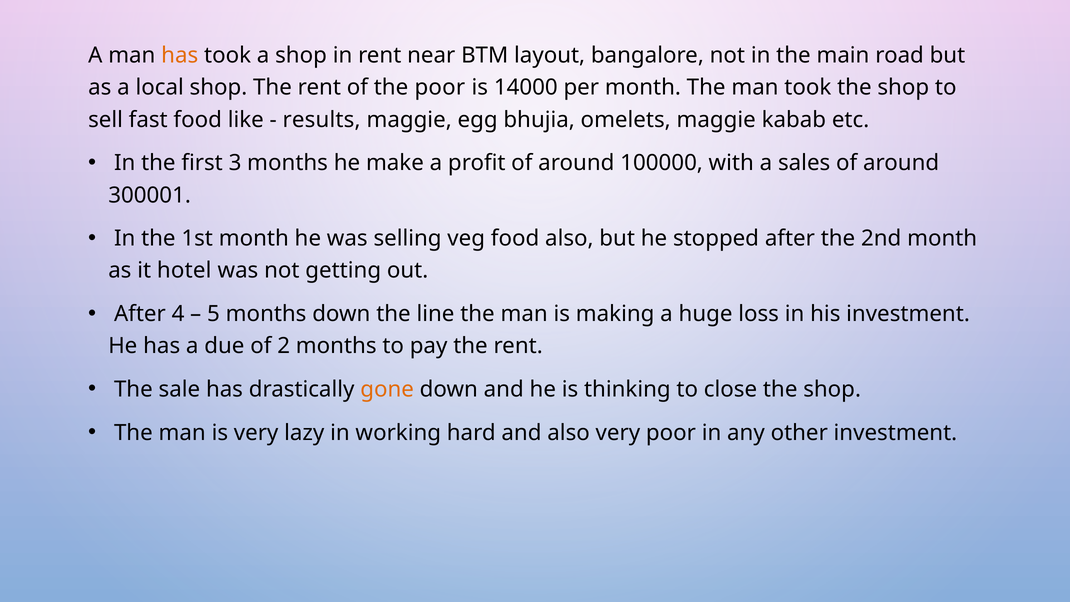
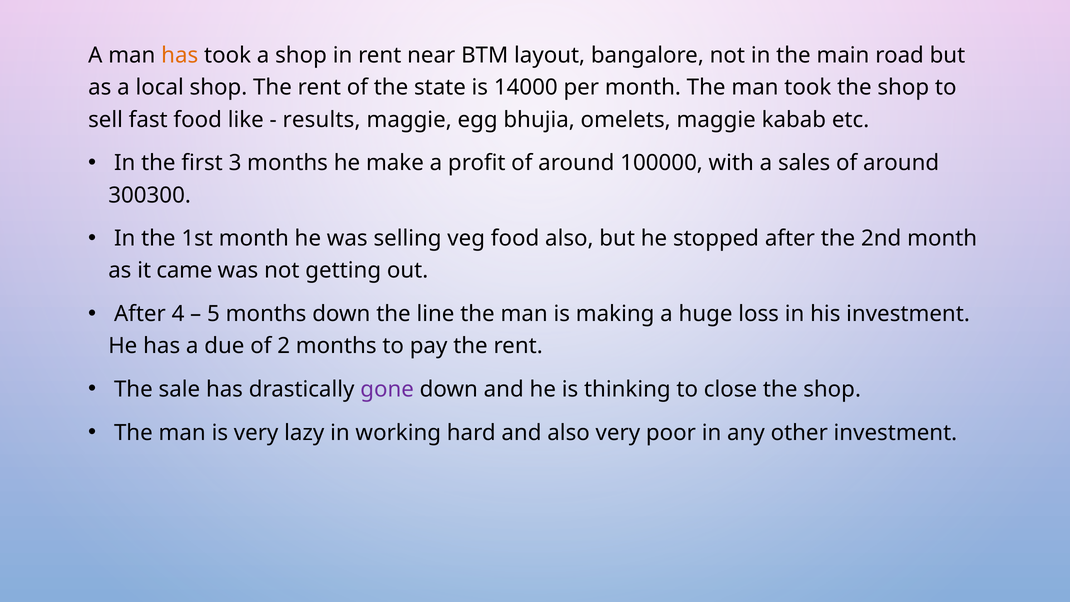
the poor: poor -> state
300001: 300001 -> 300300
hotel: hotel -> came
gone colour: orange -> purple
